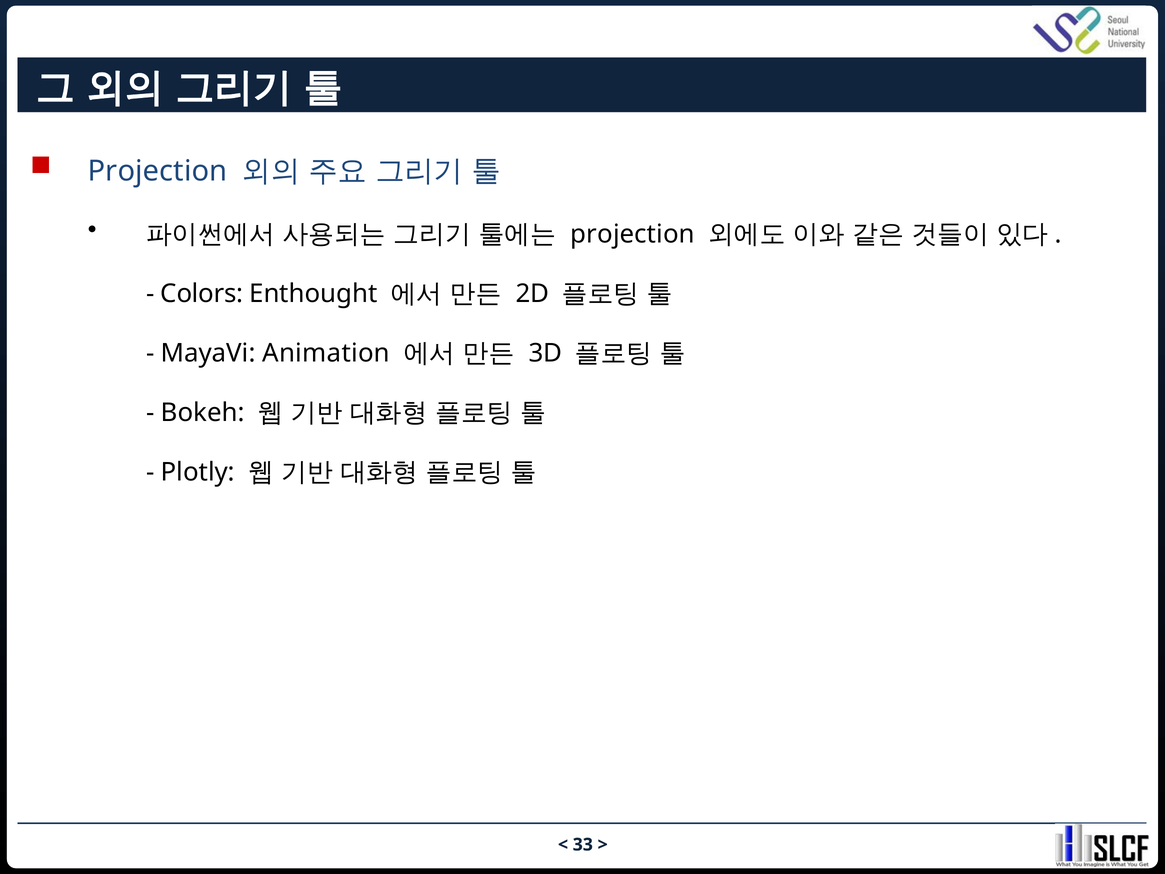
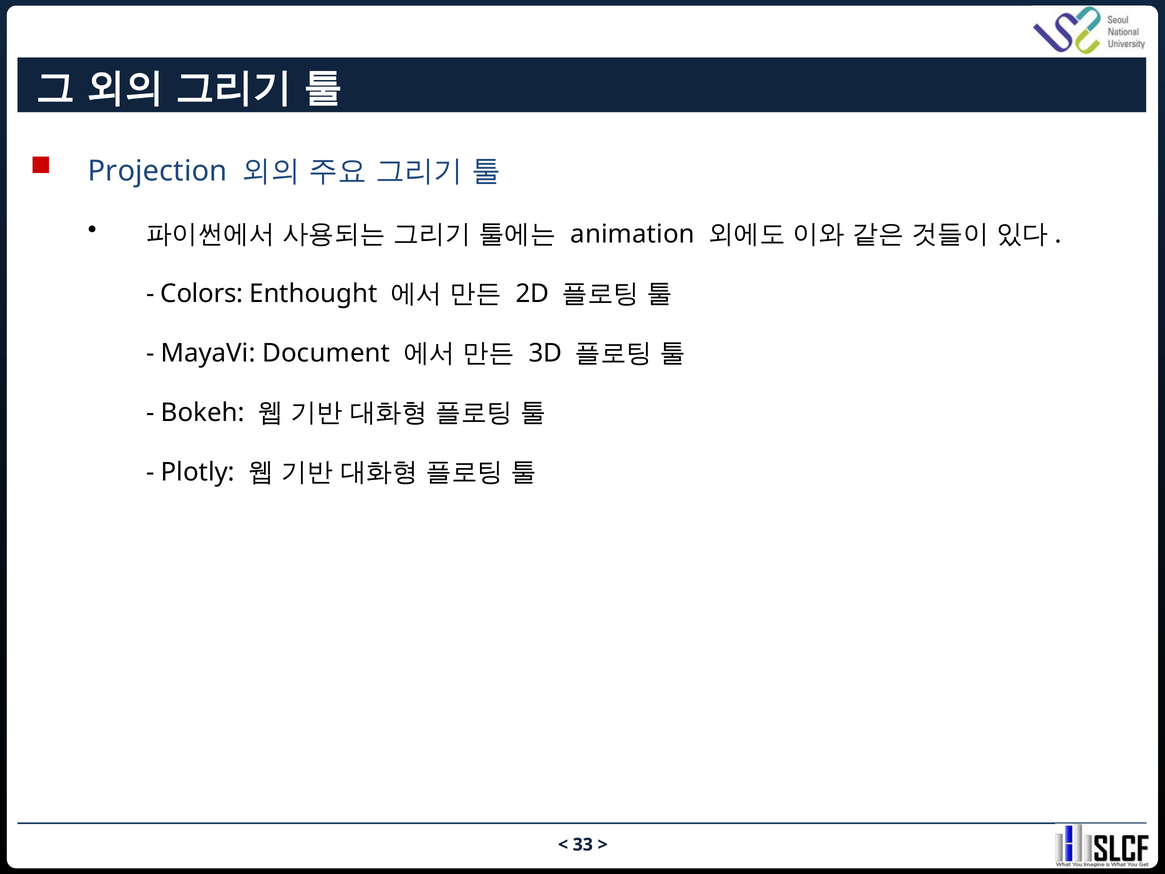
projection at (633, 234): projection -> animation
Animation: Animation -> Document
